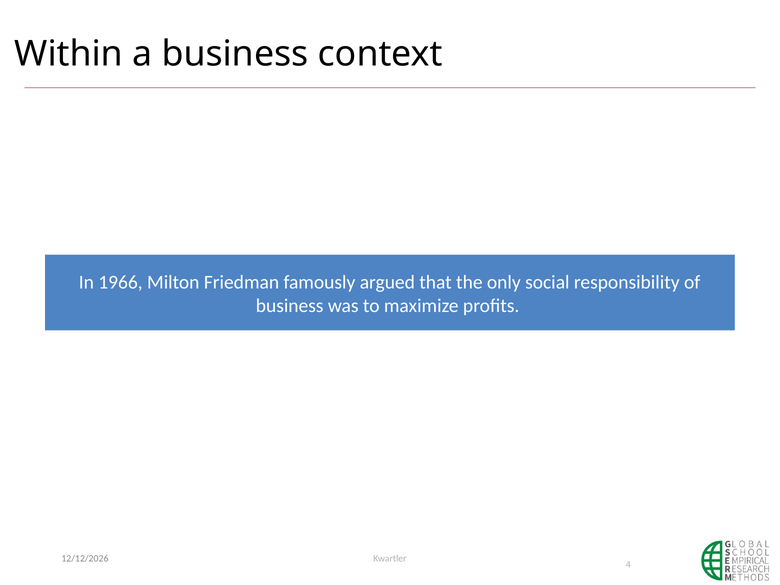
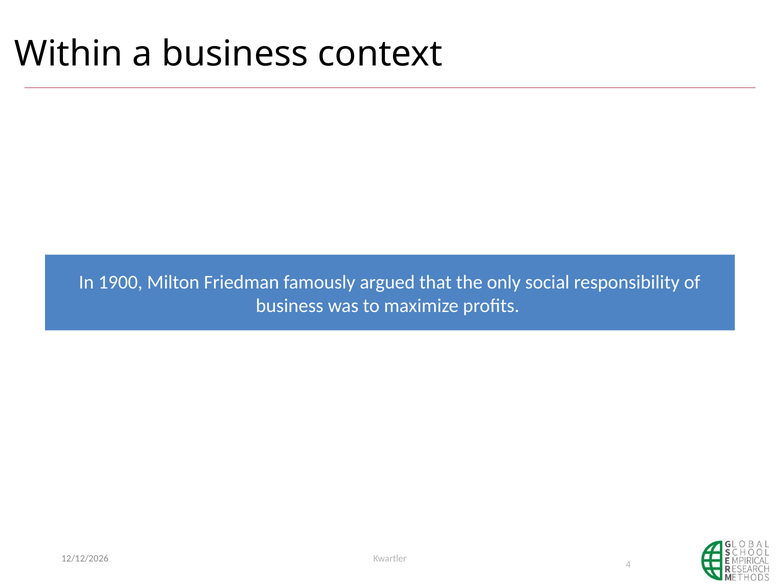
1966: 1966 -> 1900
